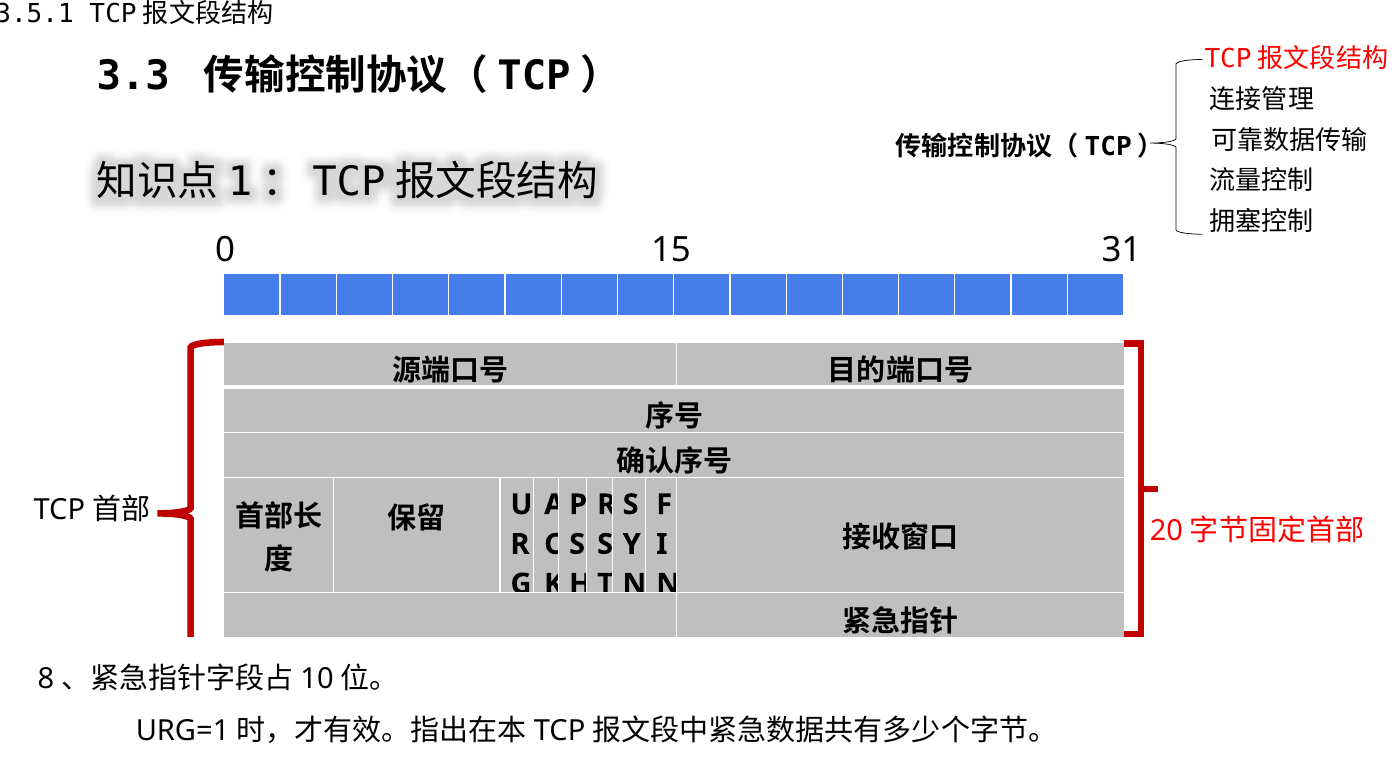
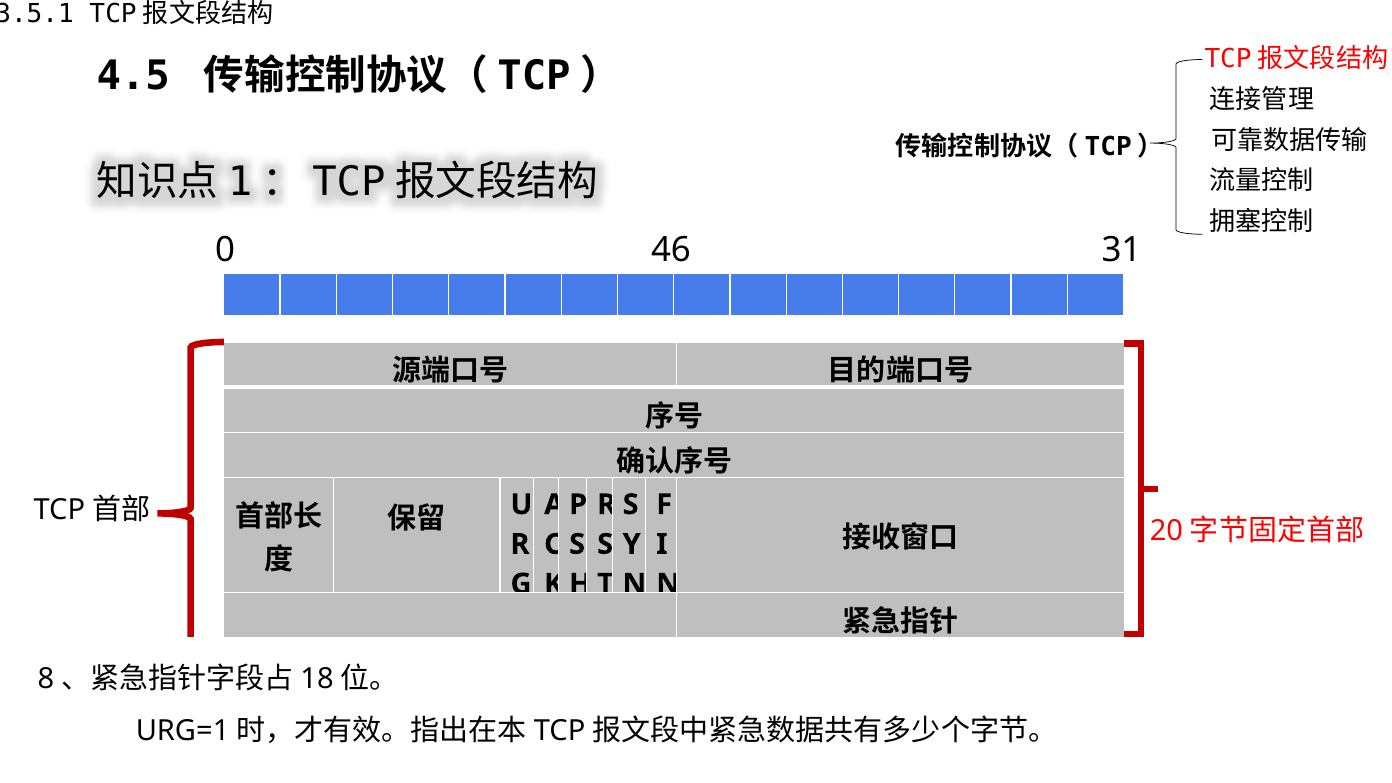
3.3: 3.3 -> 4.5
15: 15 -> 46
10: 10 -> 18
